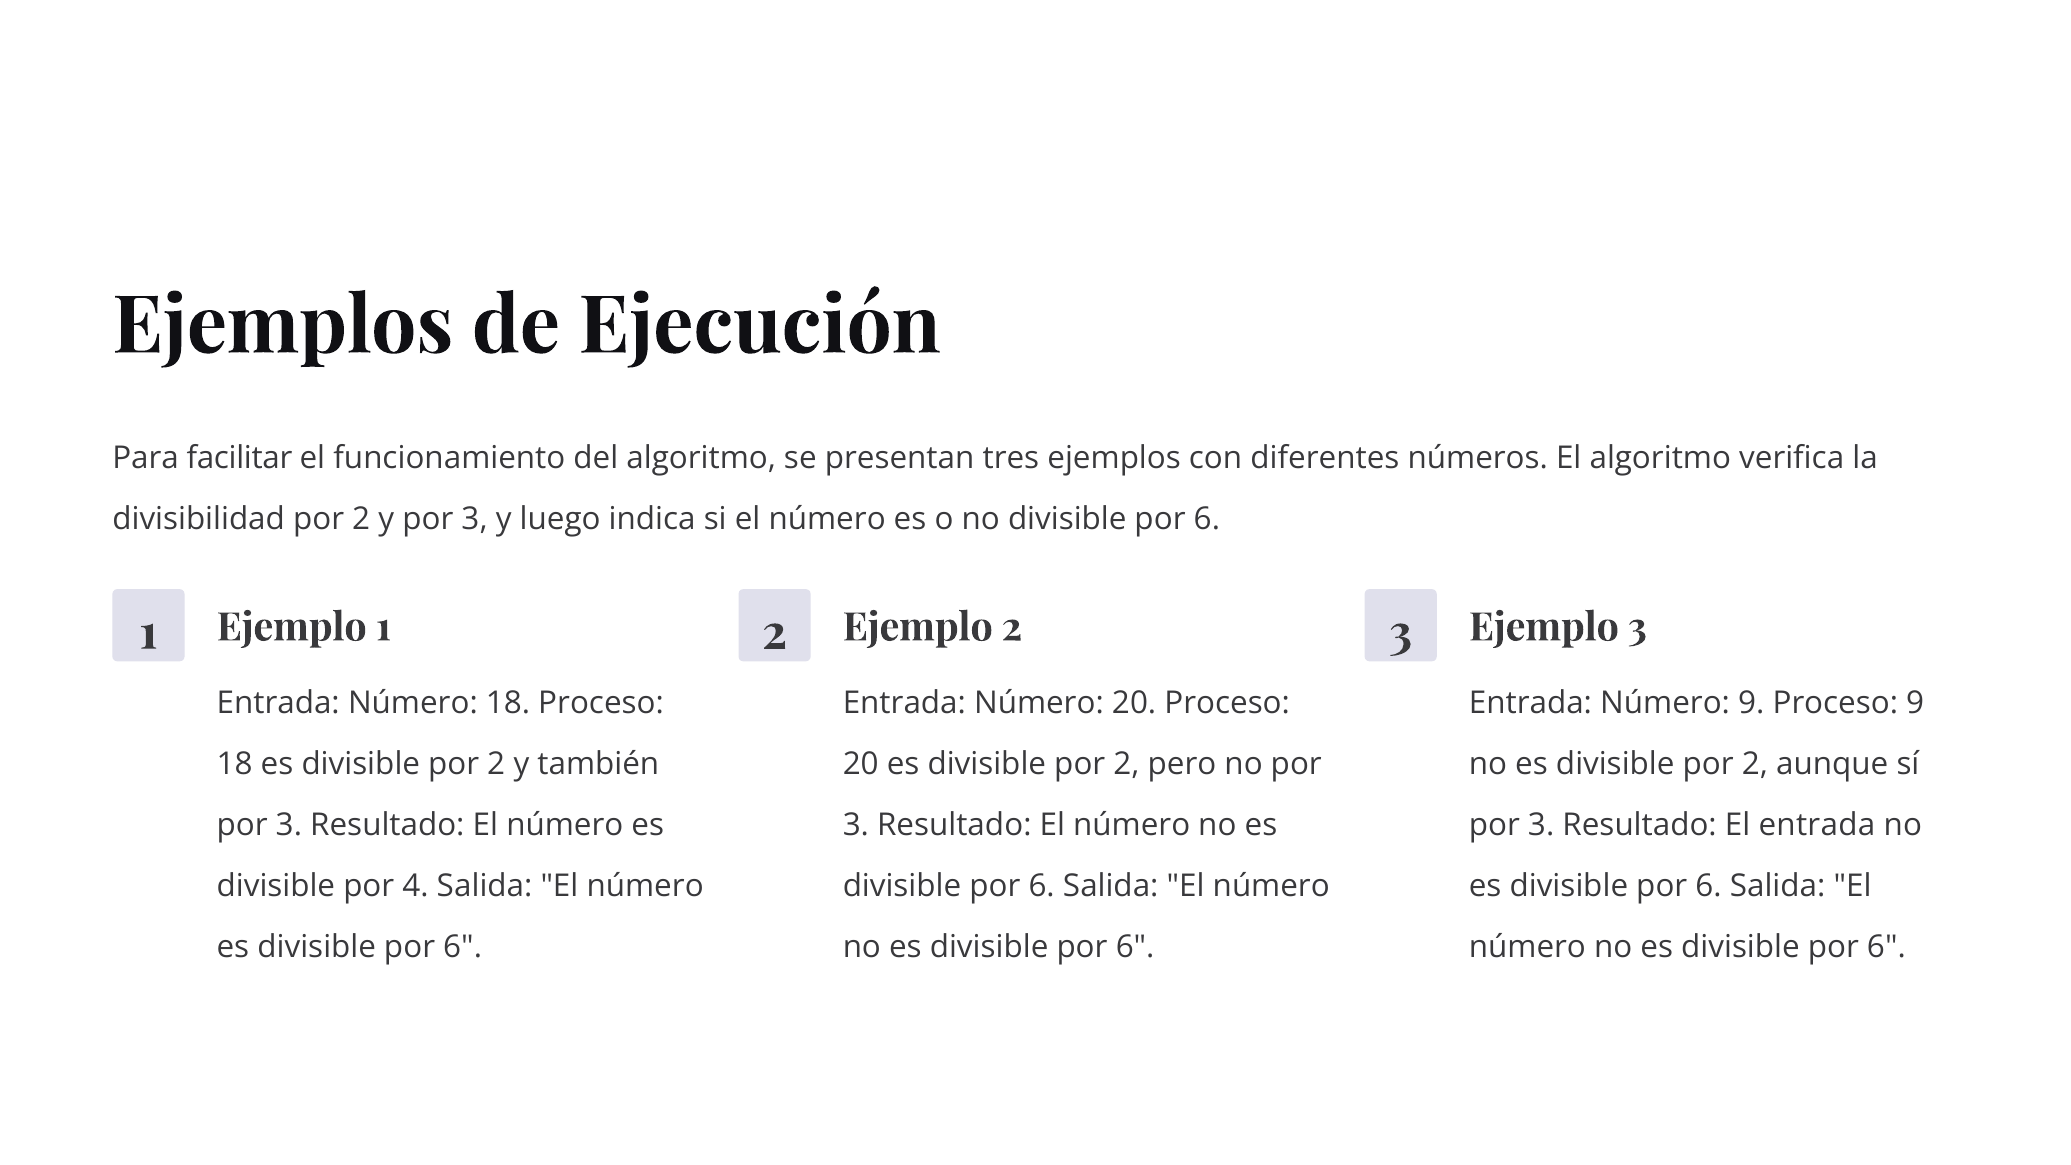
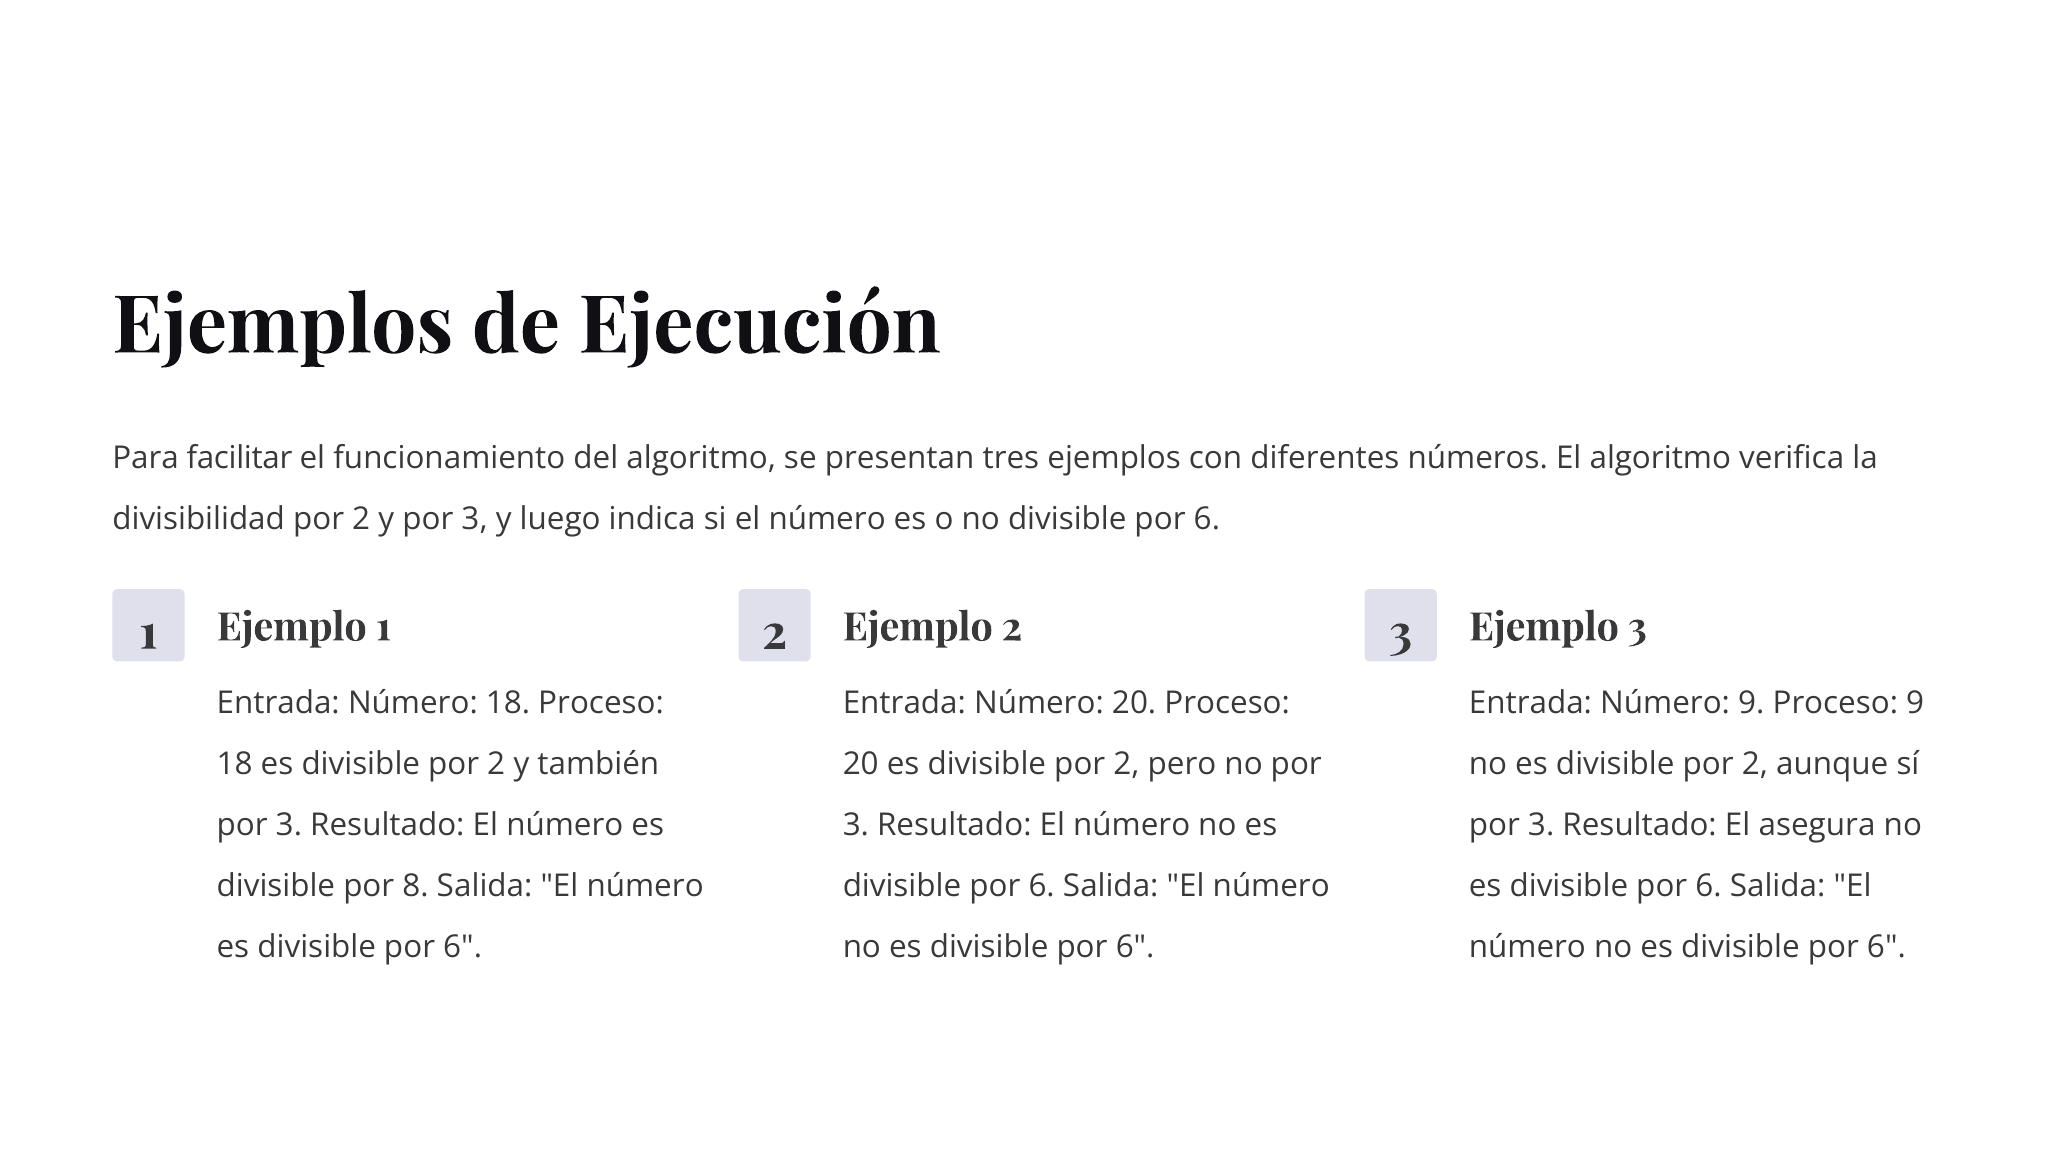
El entrada: entrada -> asegura
4: 4 -> 8
